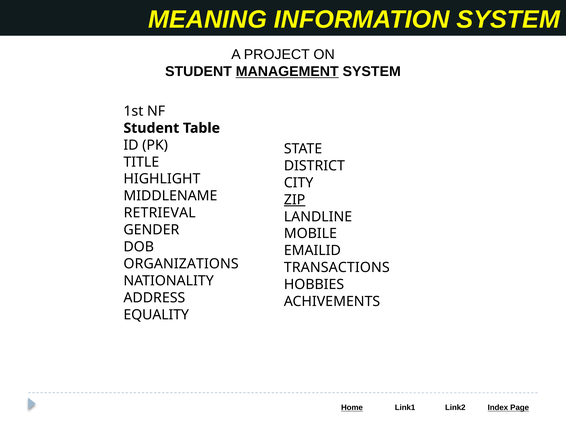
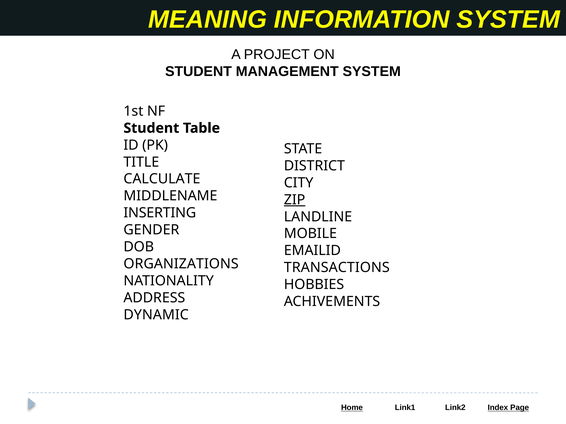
MANAGEMENT underline: present -> none
HIGHLIGHT: HIGHLIGHT -> CALCULATE
RETRIEVAL: RETRIEVAL -> INSERTING
EQUALITY: EQUALITY -> DYNAMIC
